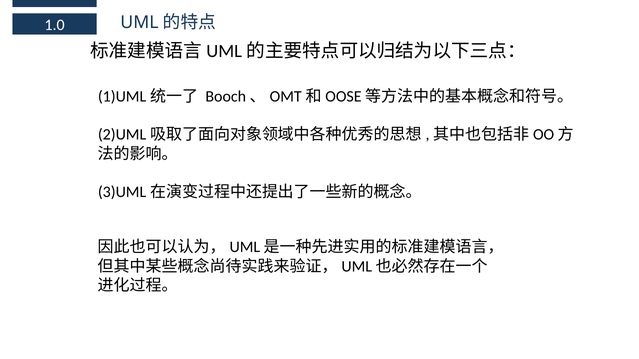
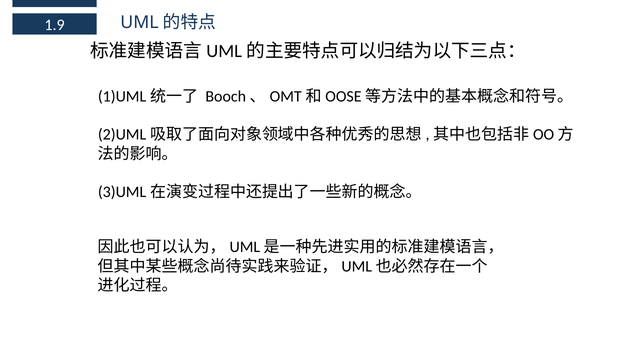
1.0: 1.0 -> 1.9
